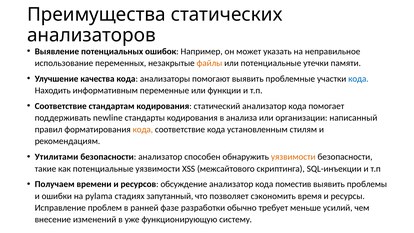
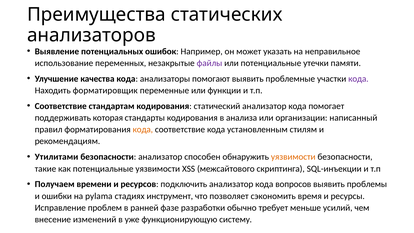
файлы colour: orange -> purple
кода at (358, 79) colour: blue -> purple
информативным: информативным -> форматировщик
newline: newline -> которая
обсуждение: обсуждение -> подключить
поместив: поместив -> вопросов
запутанный: запутанный -> инструмент
